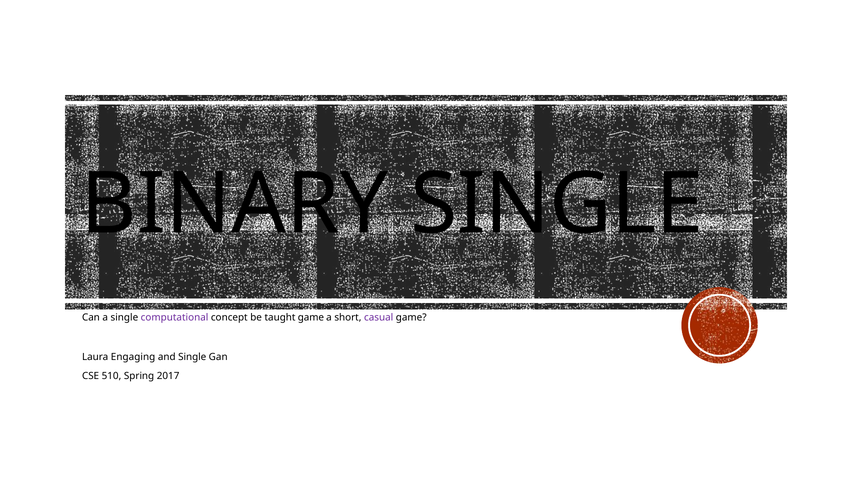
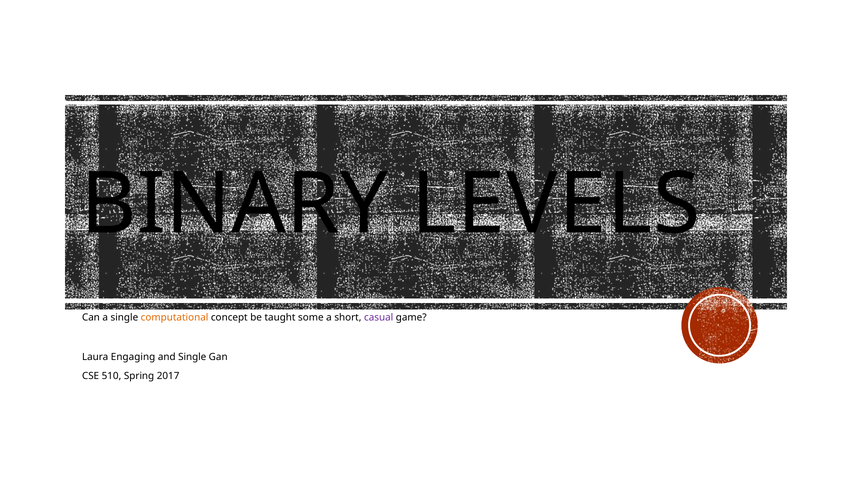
BINARY SINGLE: SINGLE -> LEVELS
computational colour: purple -> orange
taught game: game -> some
